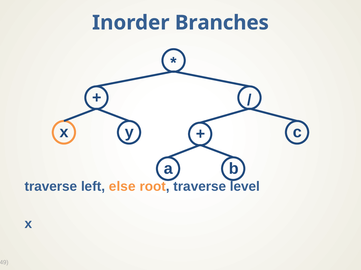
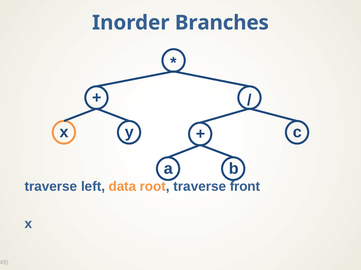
else: else -> data
level: level -> front
